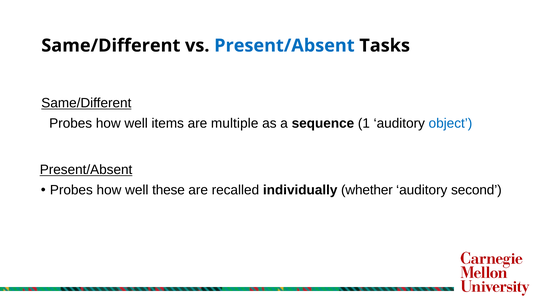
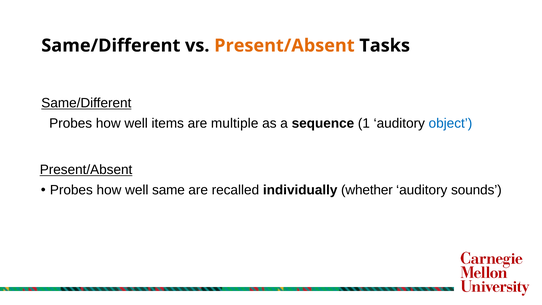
Present/Absent at (284, 46) colour: blue -> orange
these: these -> same
second: second -> sounds
